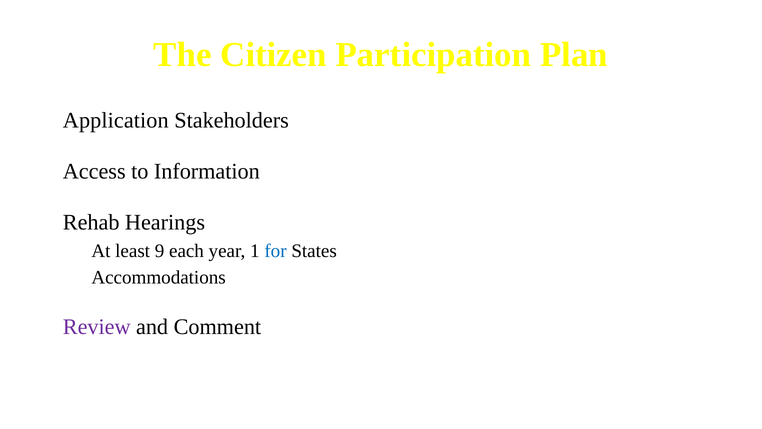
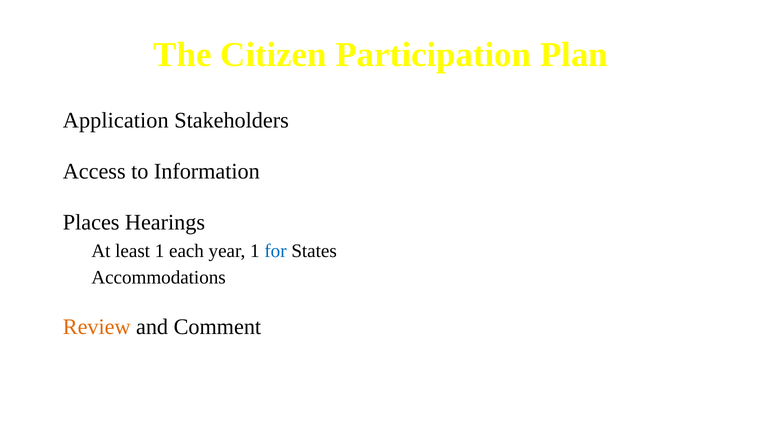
Rehab: Rehab -> Places
least 9: 9 -> 1
Review colour: purple -> orange
